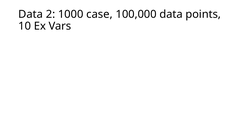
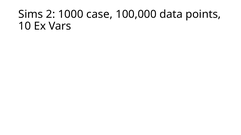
Data at (31, 14): Data -> Sims
